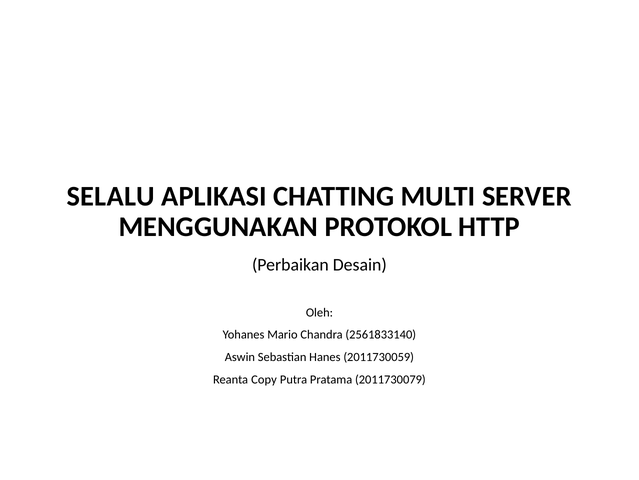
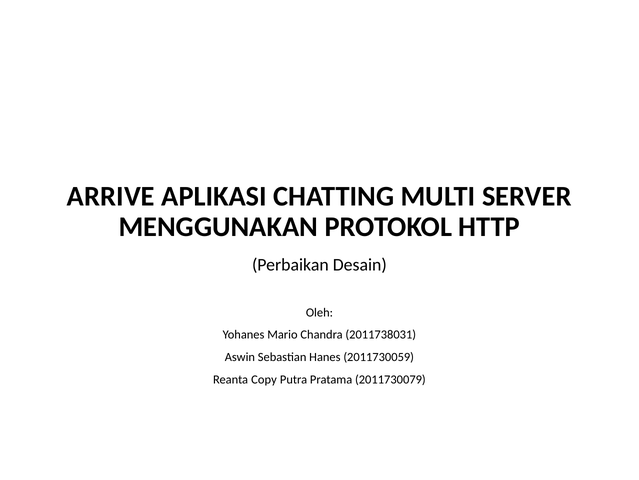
SELALU: SELALU -> ARRIVE
2561833140: 2561833140 -> 2011738031
